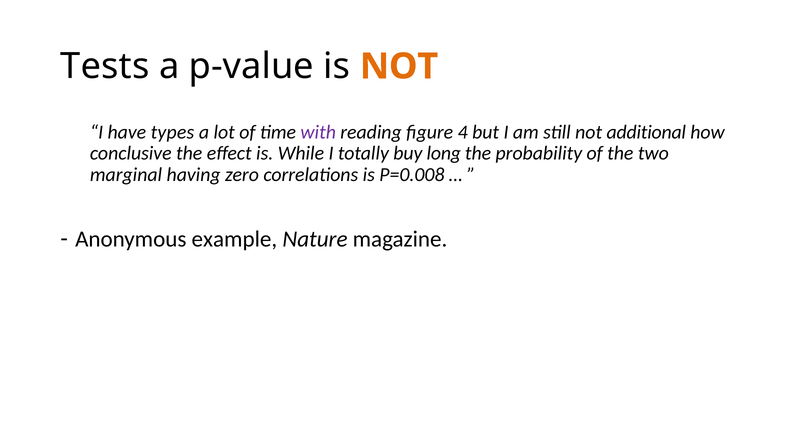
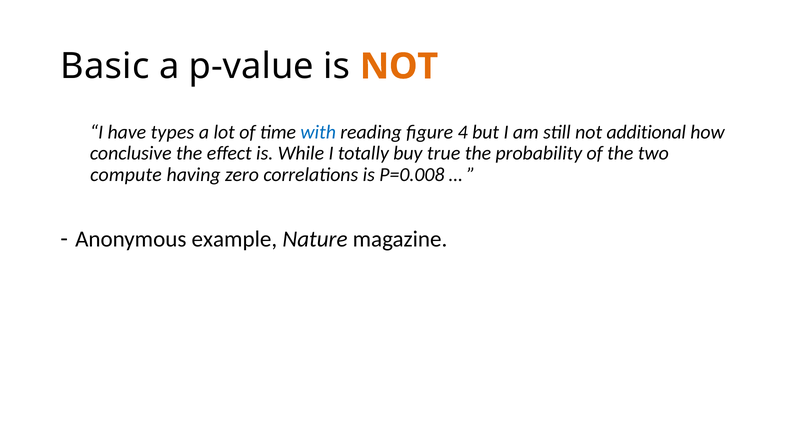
Tests: Tests -> Basic
with colour: purple -> blue
long: long -> true
marginal: marginal -> compute
